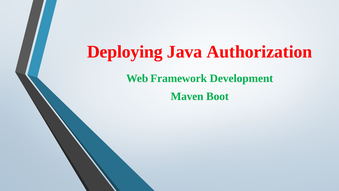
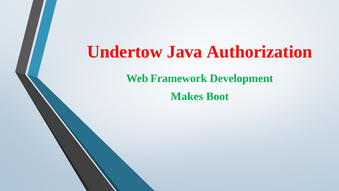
Deploying: Deploying -> Undertow
Maven: Maven -> Makes
